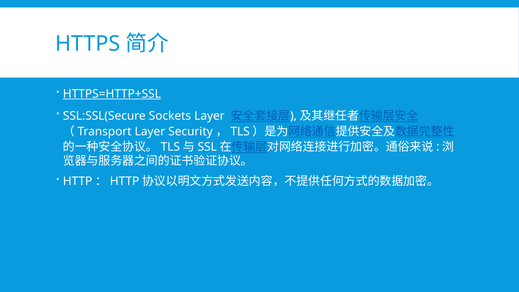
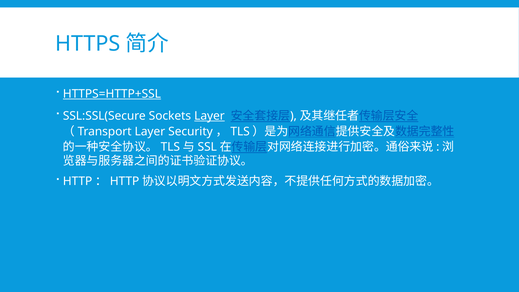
Layer at (209, 116) underline: none -> present
